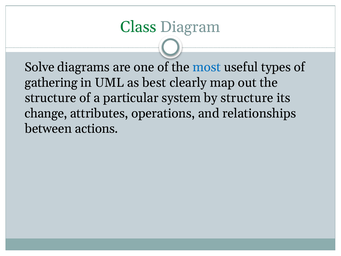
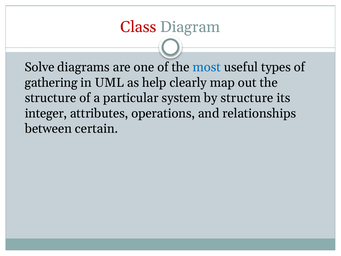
Class colour: green -> red
best: best -> help
change: change -> integer
actions: actions -> certain
